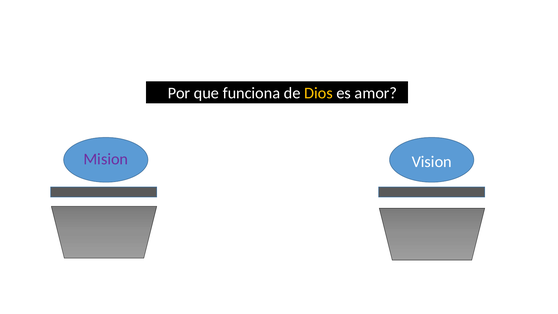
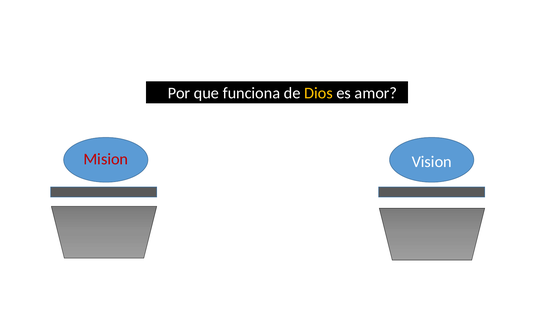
Mision colour: purple -> red
